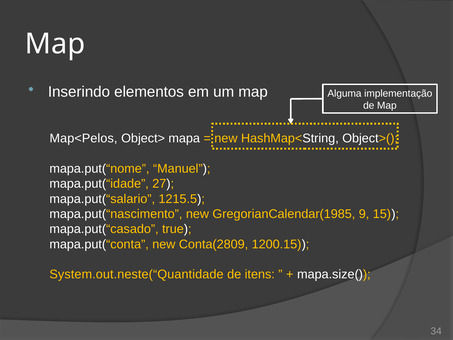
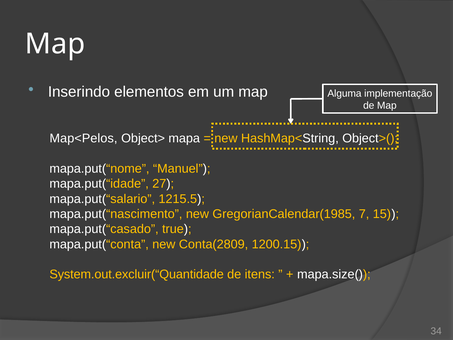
9: 9 -> 7
System.out.neste(“Quantidade: System.out.neste(“Quantidade -> System.out.excluir(“Quantidade
